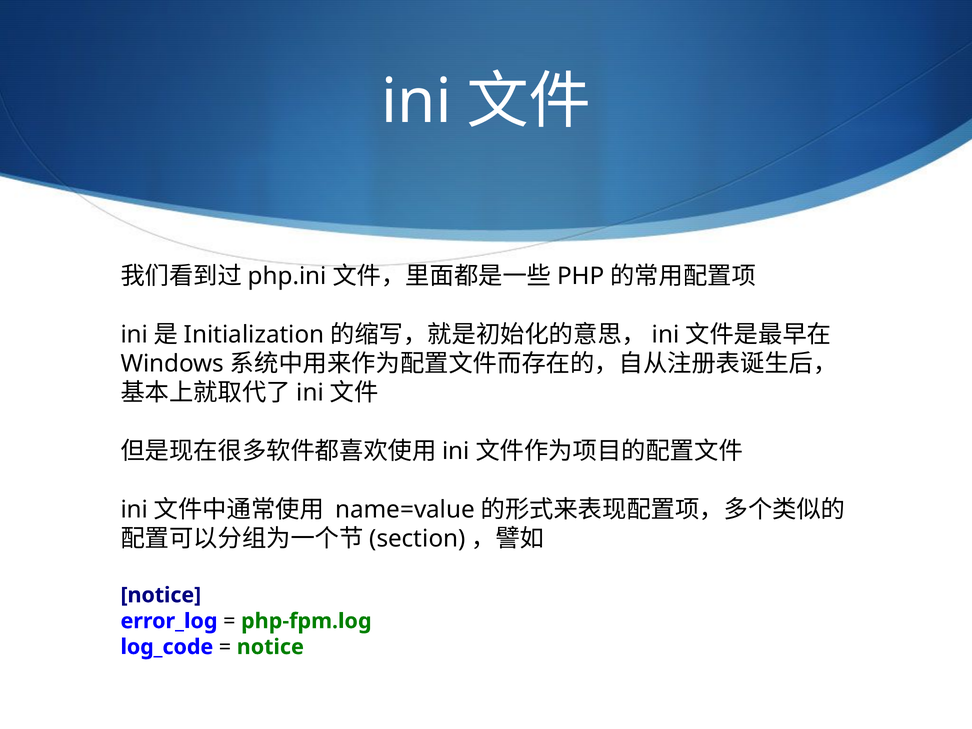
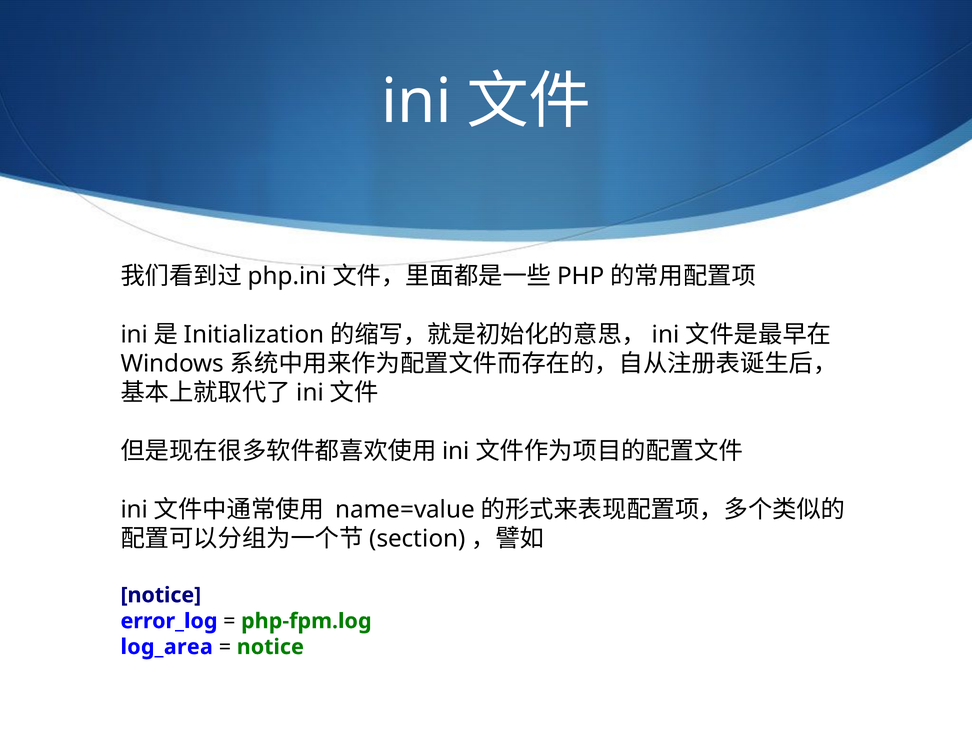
log_code: log_code -> log_area
